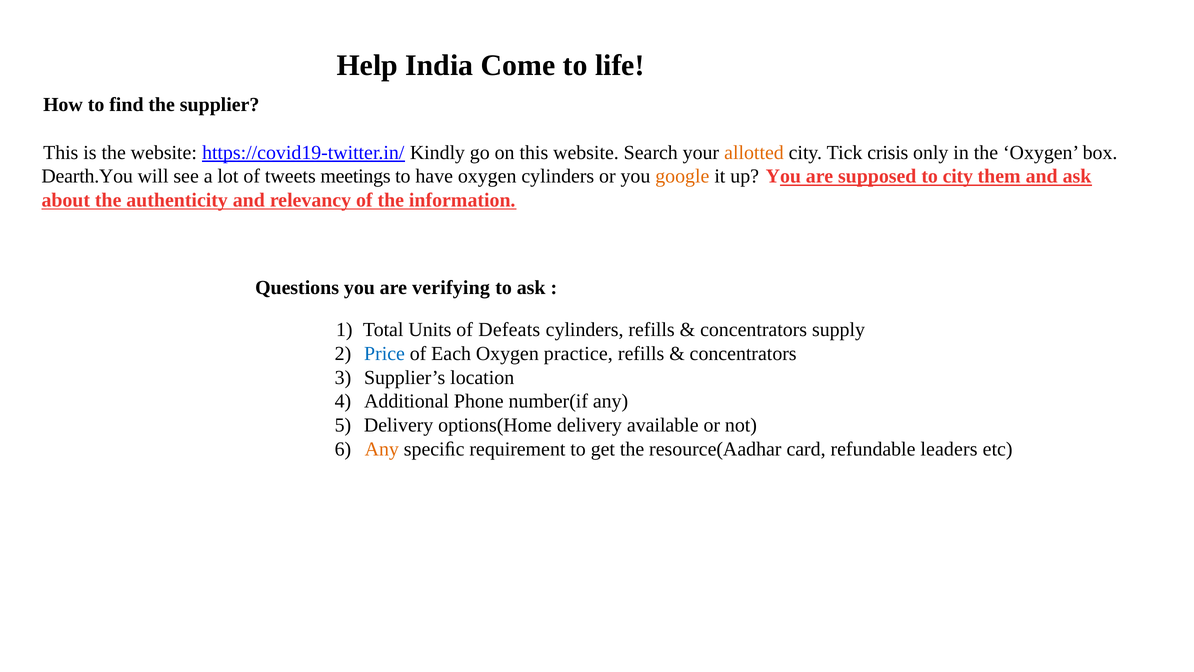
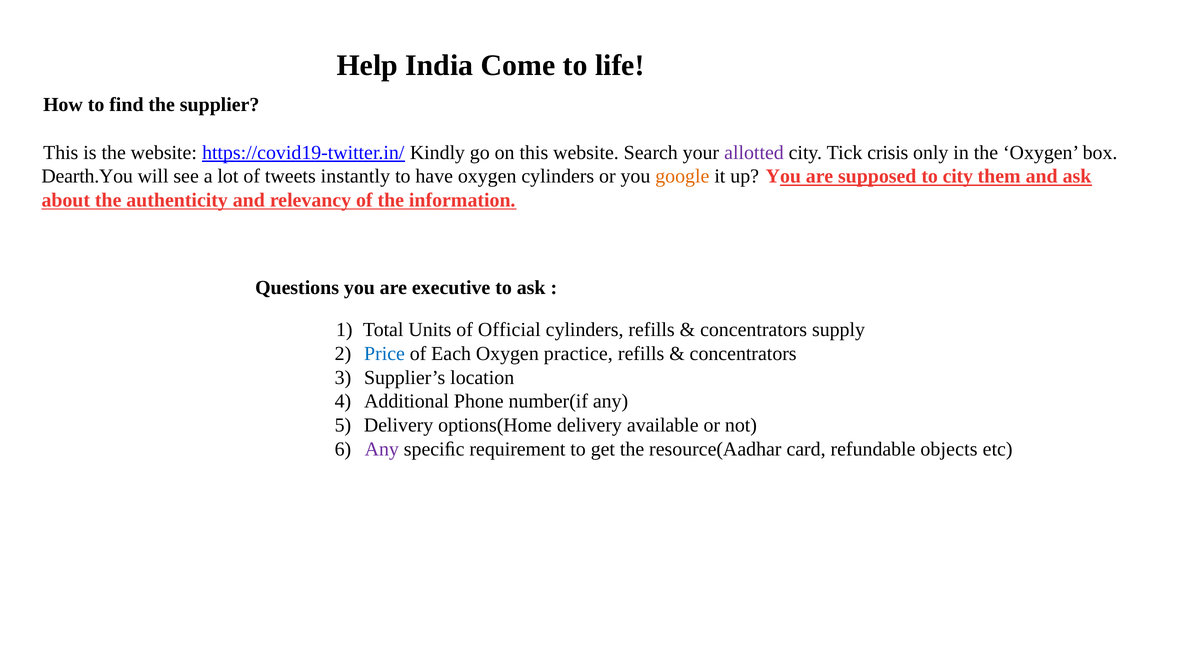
allotted colour: orange -> purple
meetings: meetings -> instantly
verifying: verifying -> executive
Defeats: Defeats -> Official
Any at (382, 449) colour: orange -> purple
leaders: leaders -> objects
